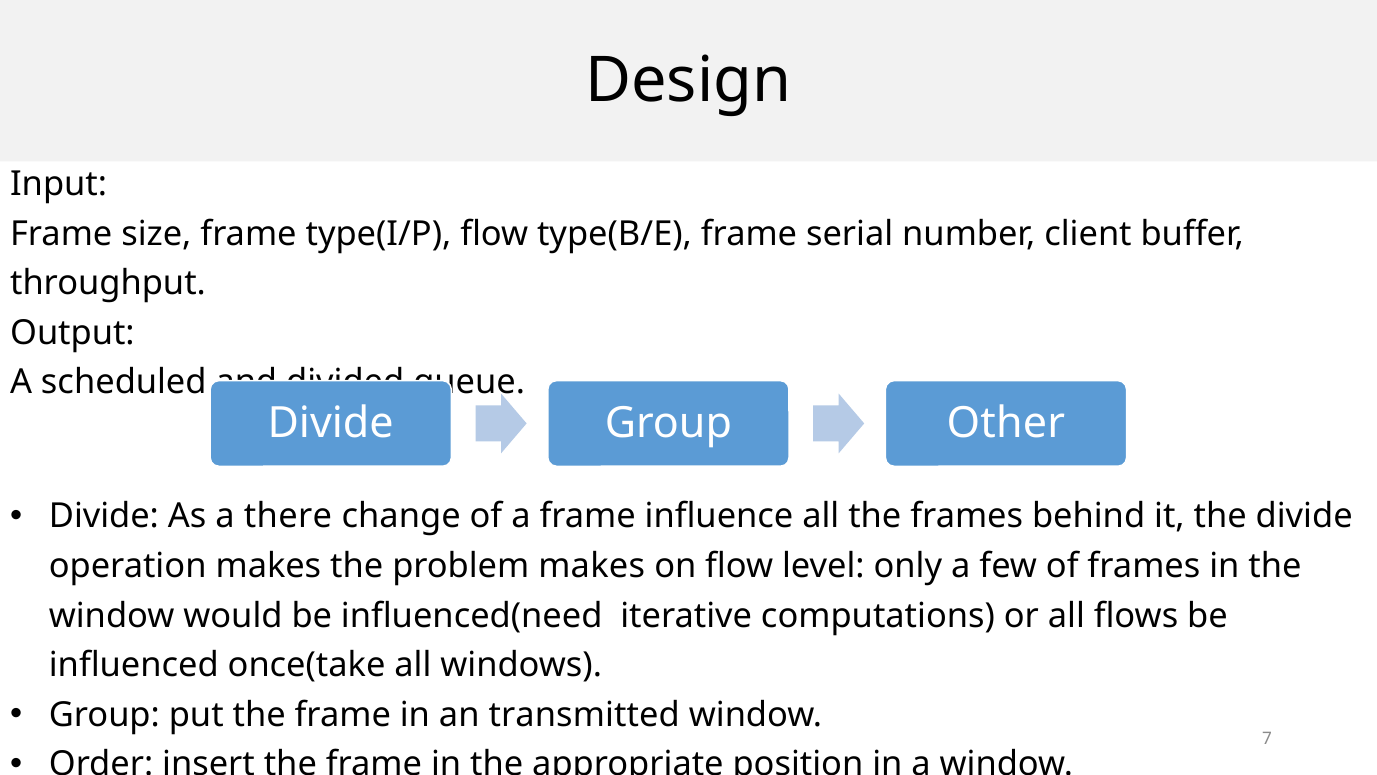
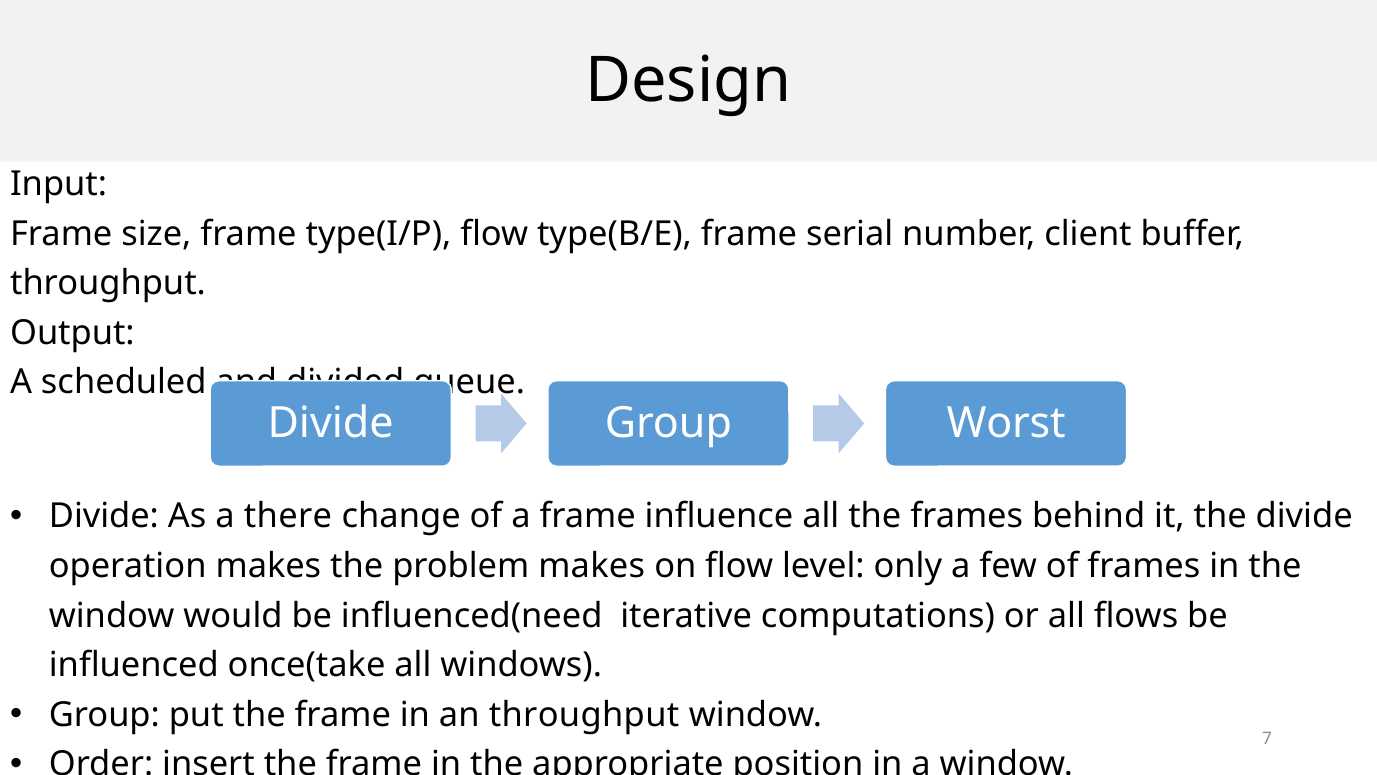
Other: Other -> Worst
an transmitted: transmitted -> throughput
